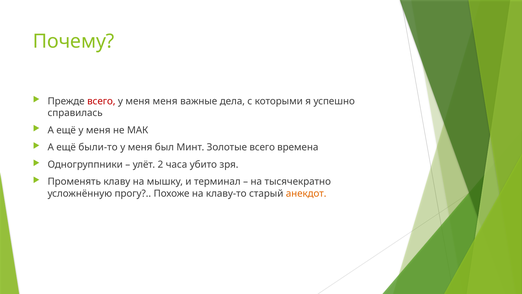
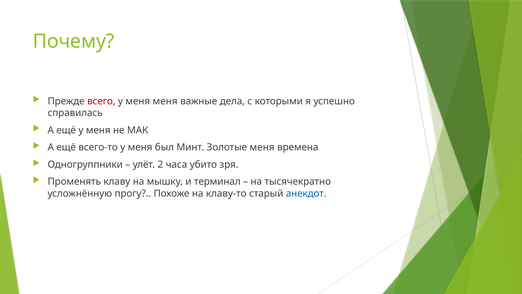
были-то: были-то -> всего-то
Золотые всего: всего -> меня
анекдот colour: orange -> blue
